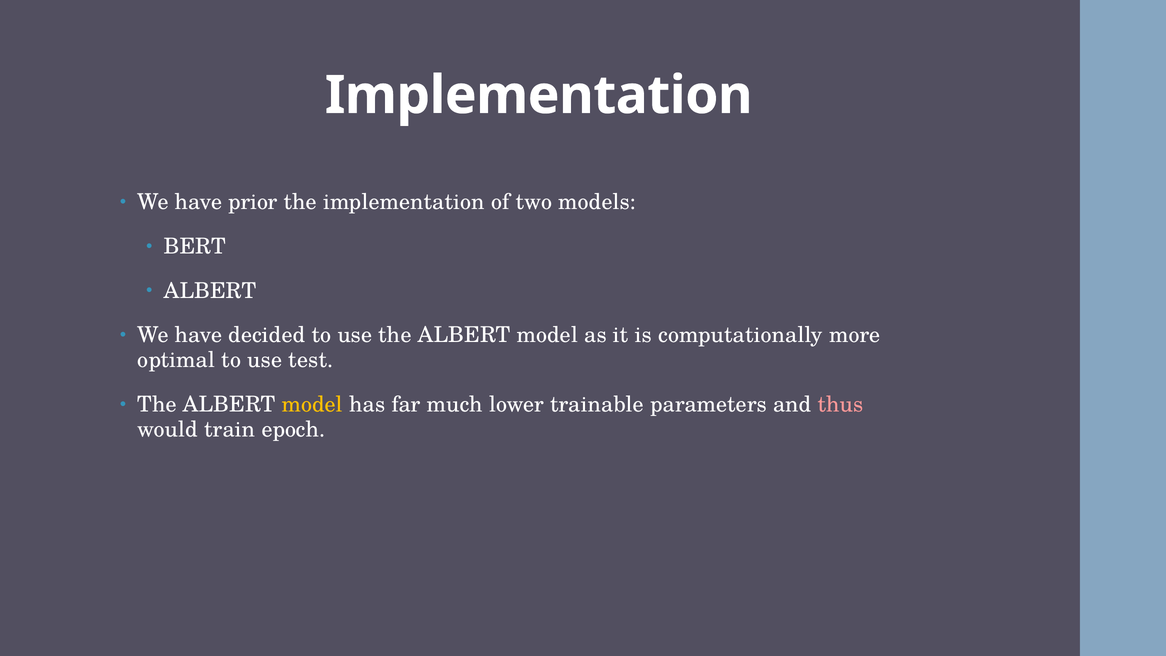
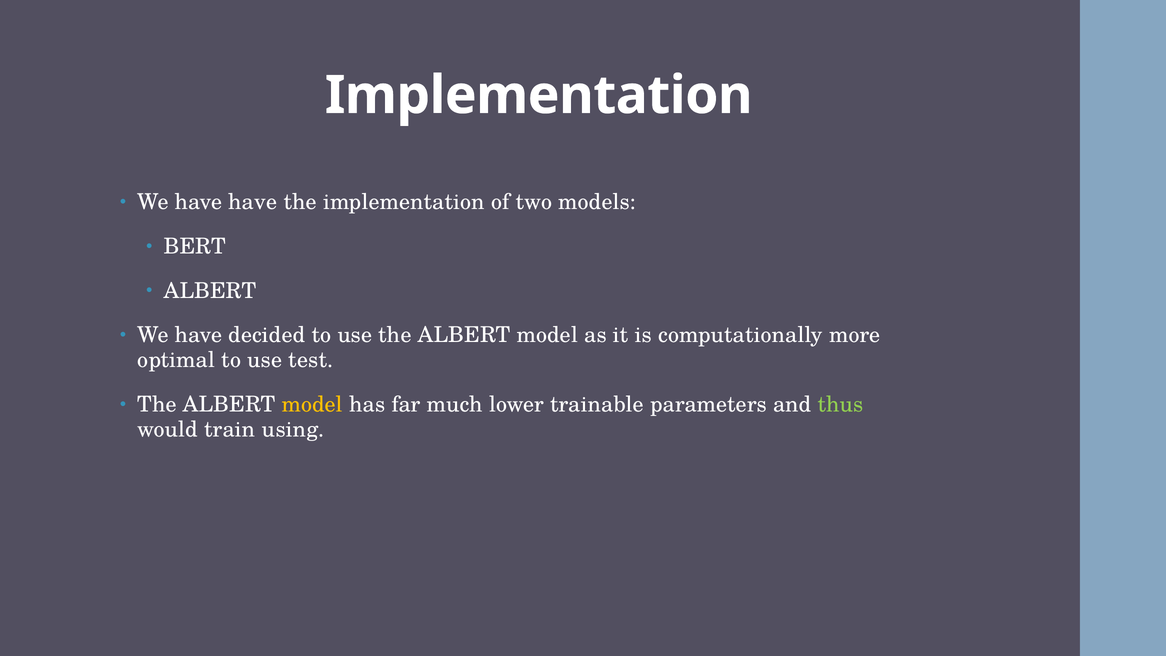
have prior: prior -> have
thus colour: pink -> light green
epoch: epoch -> using
